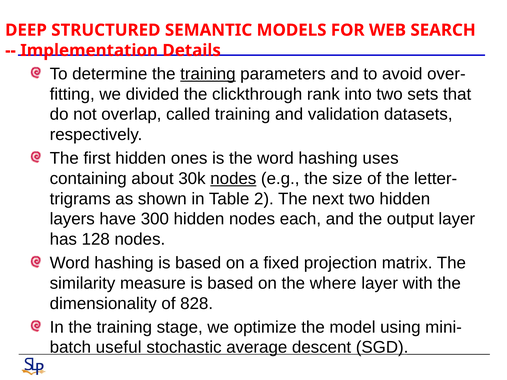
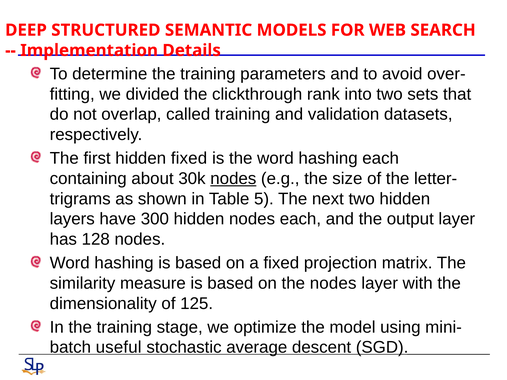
training at (208, 74) underline: present -> none
hidden ones: ones -> fixed
hashing uses: uses -> each
2: 2 -> 5
the where: where -> nodes
828: 828 -> 125
